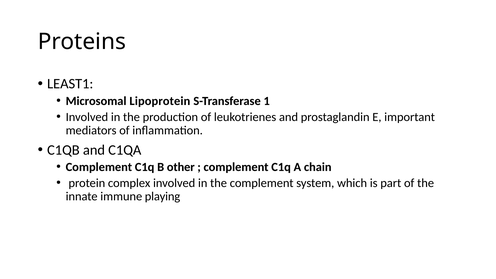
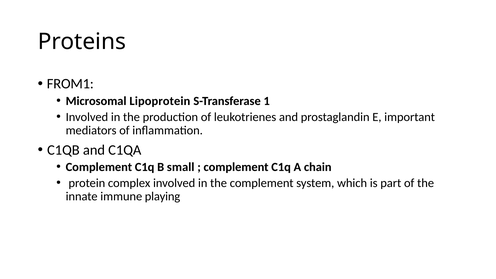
LEAST1: LEAST1 -> FROM1
other: other -> small
